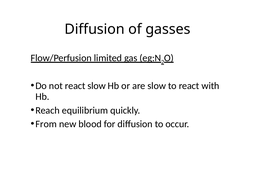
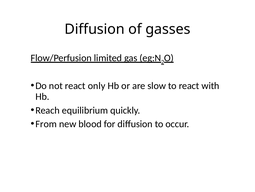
react slow: slow -> only
